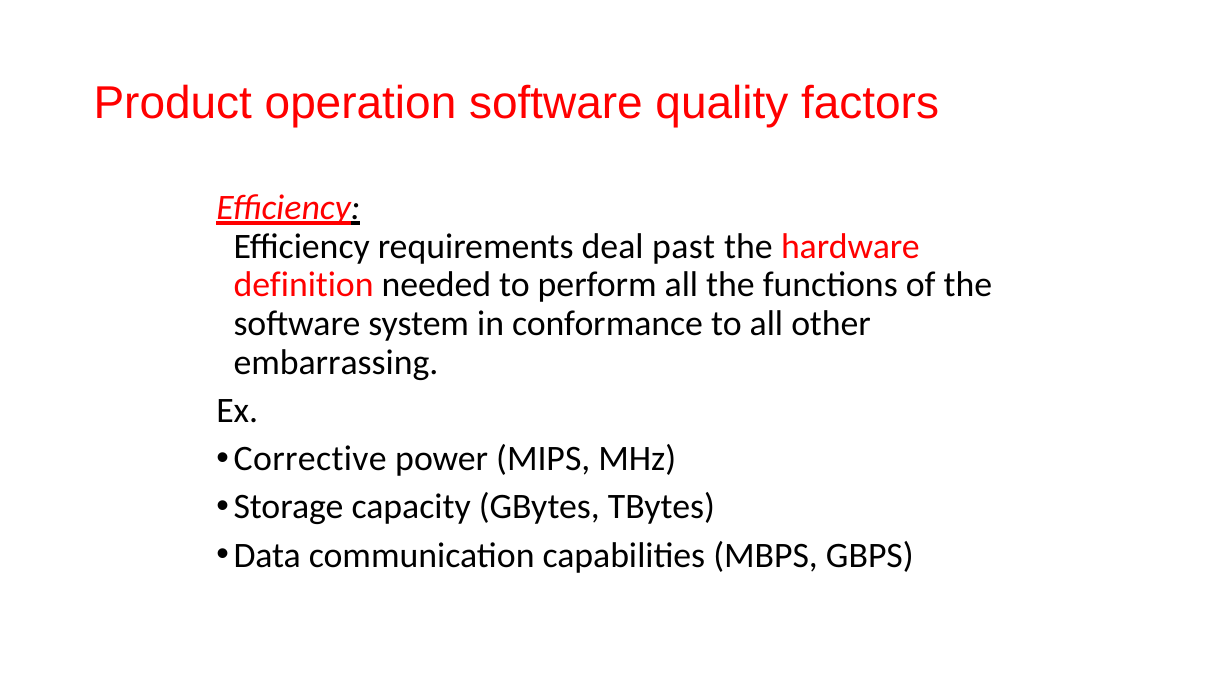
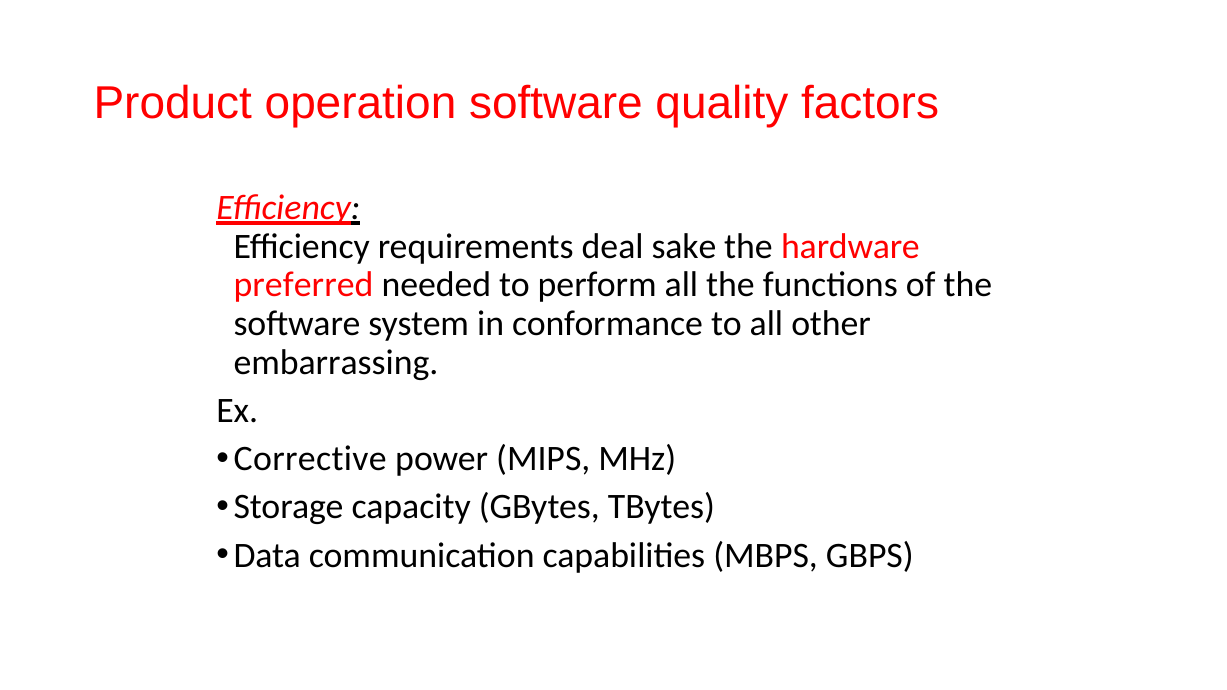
past: past -> sake
definition: definition -> preferred
